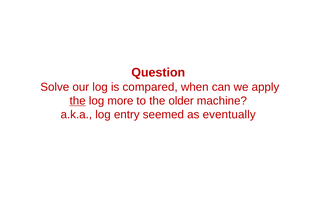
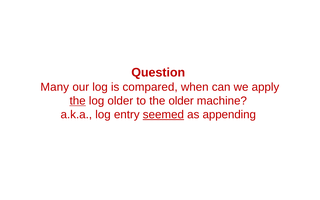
Solve: Solve -> Many
log more: more -> older
seemed underline: none -> present
eventually: eventually -> appending
